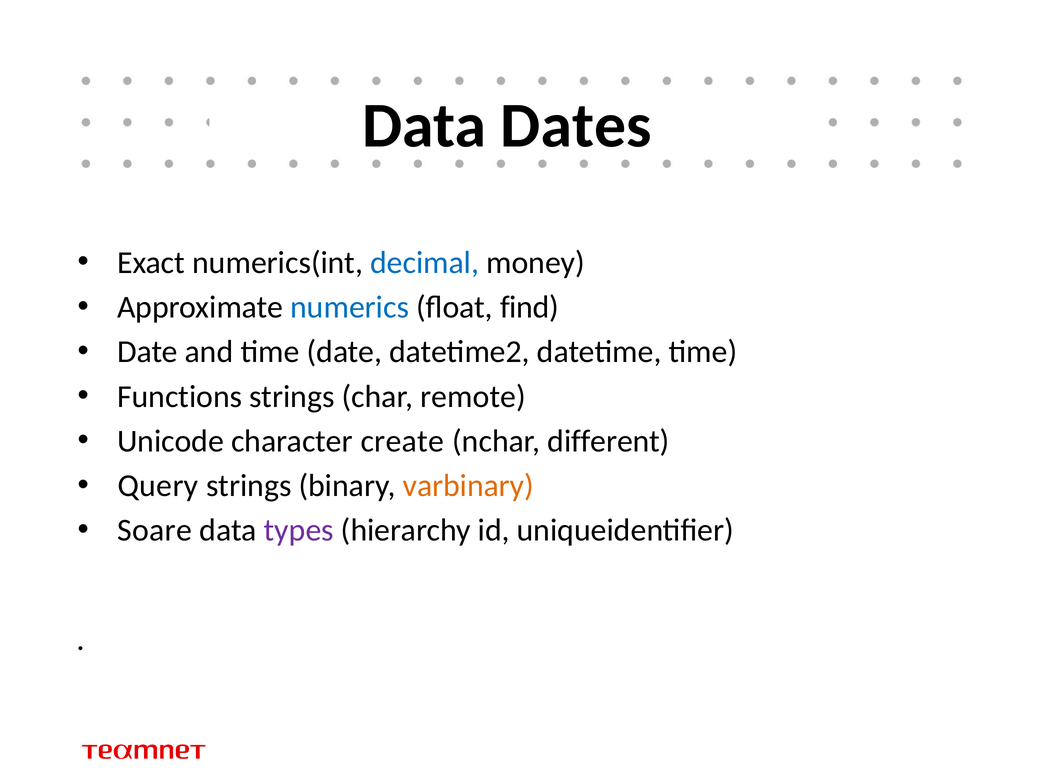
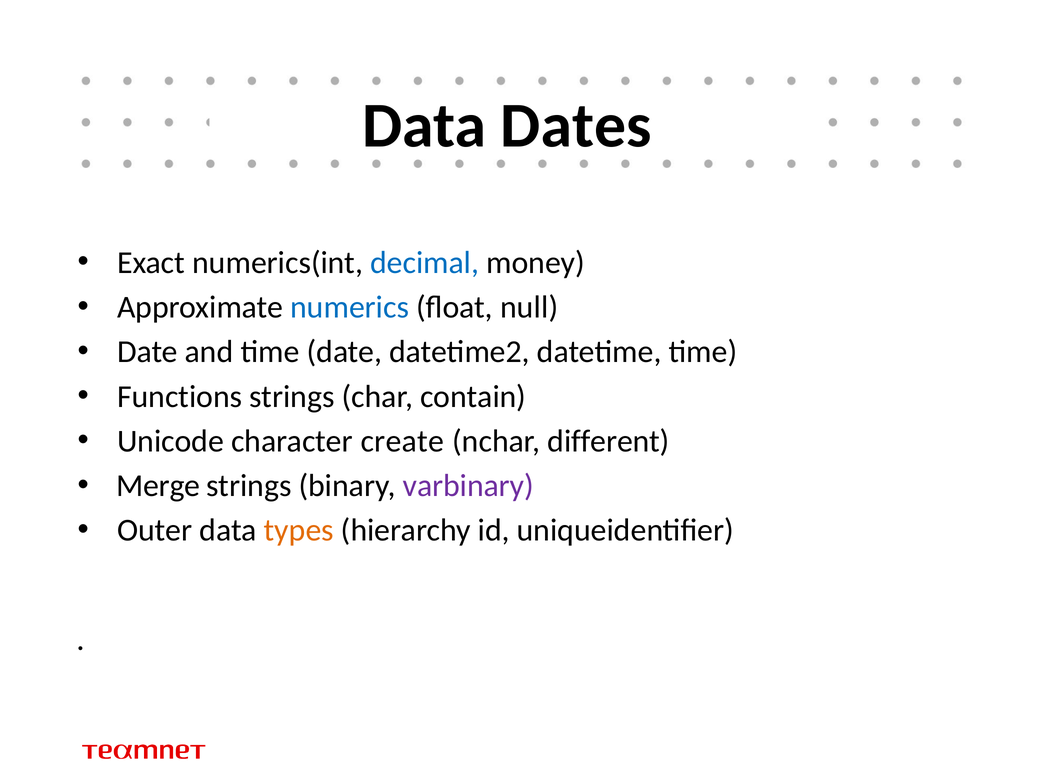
find: find -> null
remote: remote -> contain
Query: Query -> Merge
varbinary colour: orange -> purple
Soare: Soare -> Outer
types colour: purple -> orange
